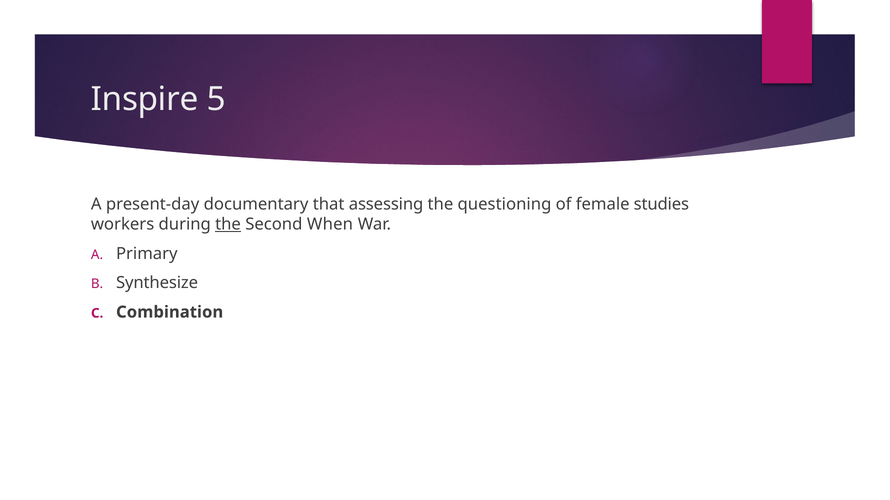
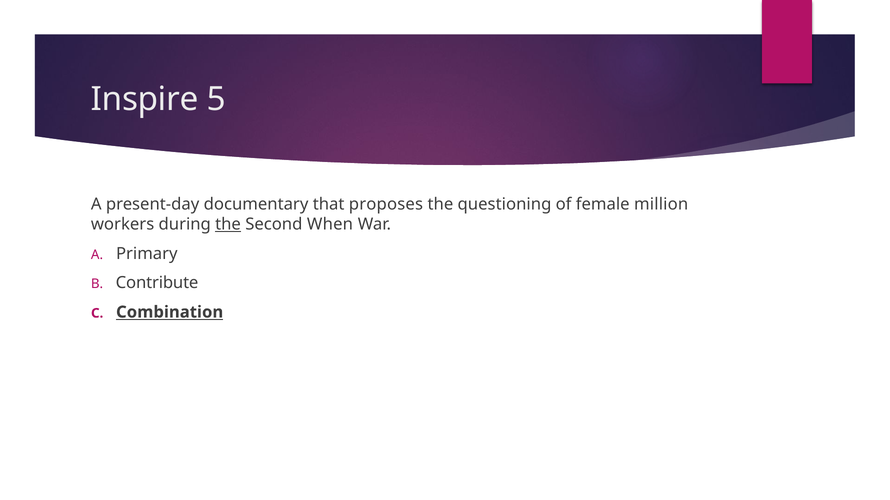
assessing: assessing -> proposes
studies: studies -> million
Synthesize: Synthesize -> Contribute
Combination underline: none -> present
